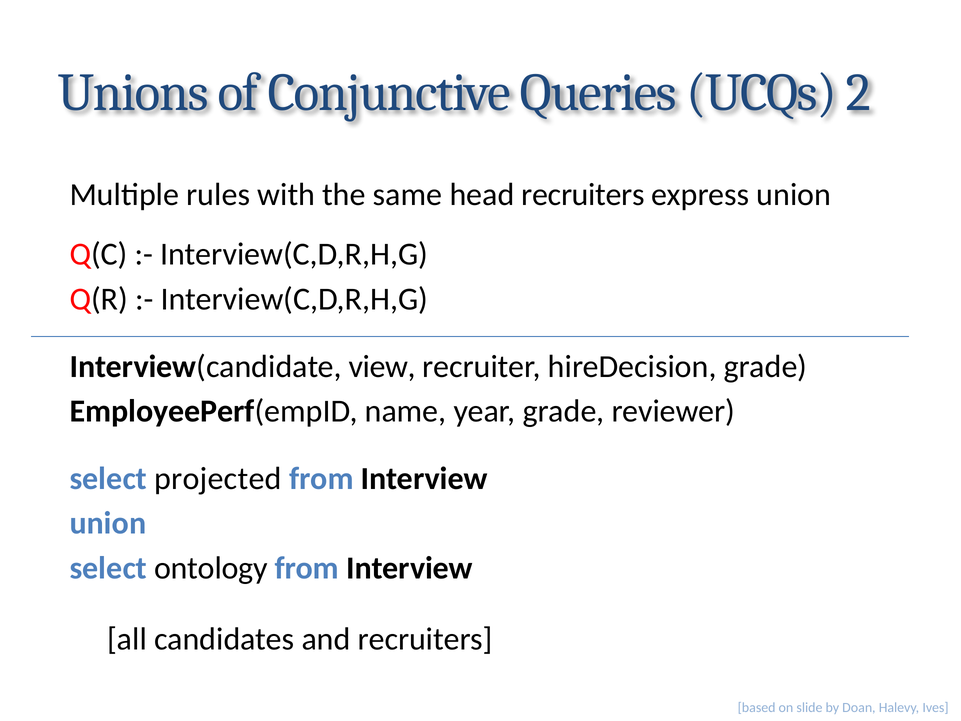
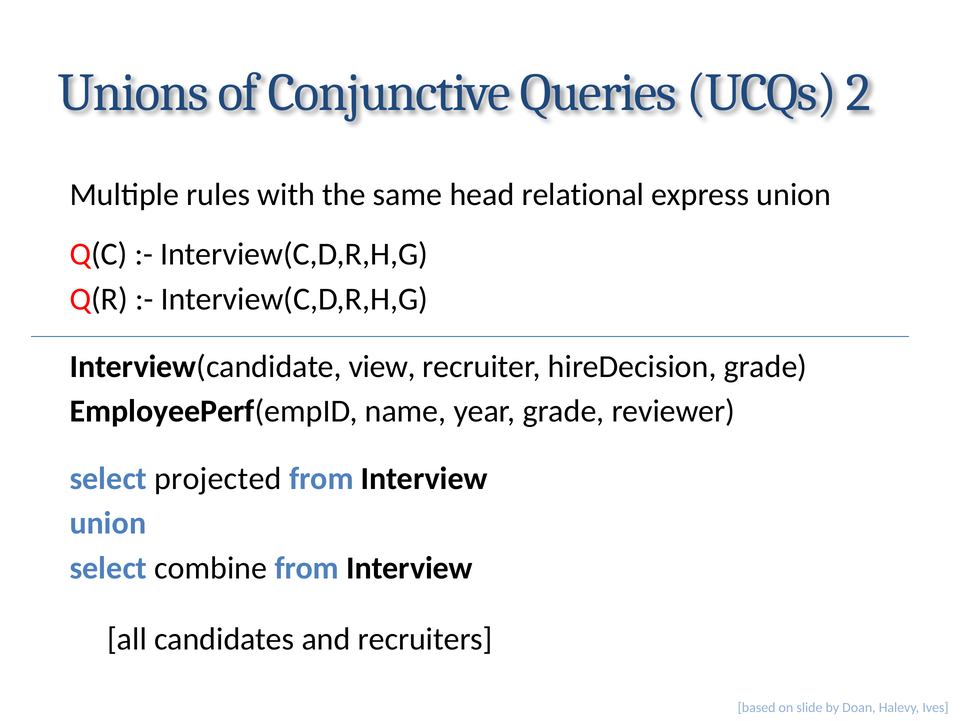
head recruiters: recruiters -> relational
ontology: ontology -> combine
